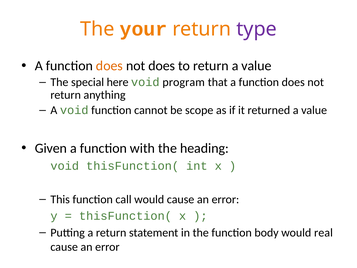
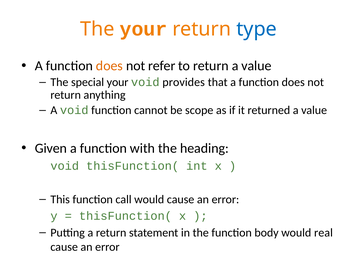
type colour: purple -> blue
not does: does -> refer
special here: here -> your
program: program -> provides
